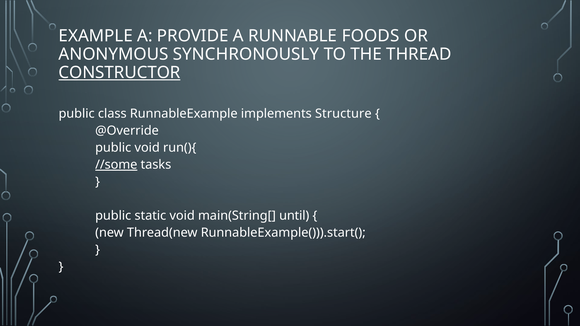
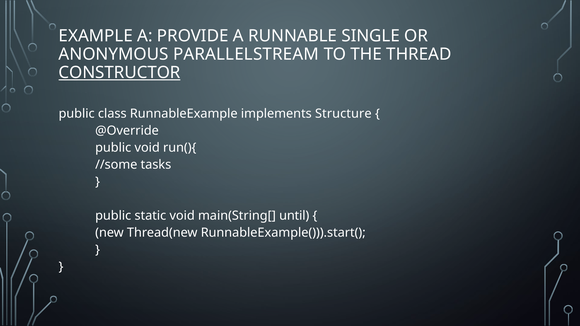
FOODS: FOODS -> SINGLE
SYNCHRONOUSLY: SYNCHRONOUSLY -> PARALLELSTREAM
//some underline: present -> none
